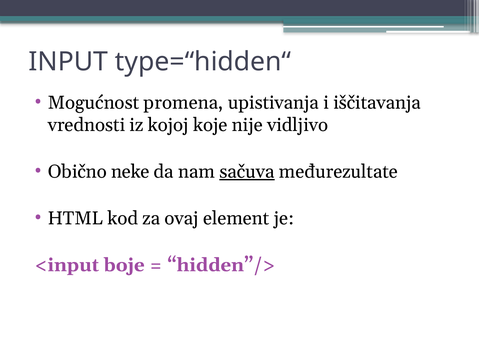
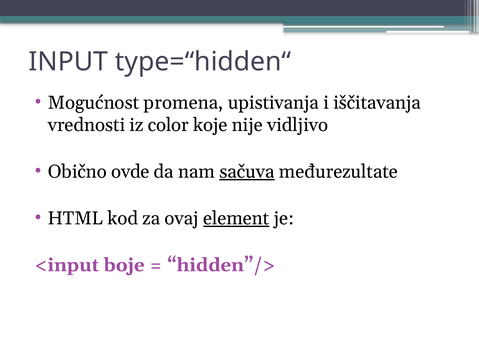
kojoj: kojoj -> color
neke: neke -> ovde
element underline: none -> present
